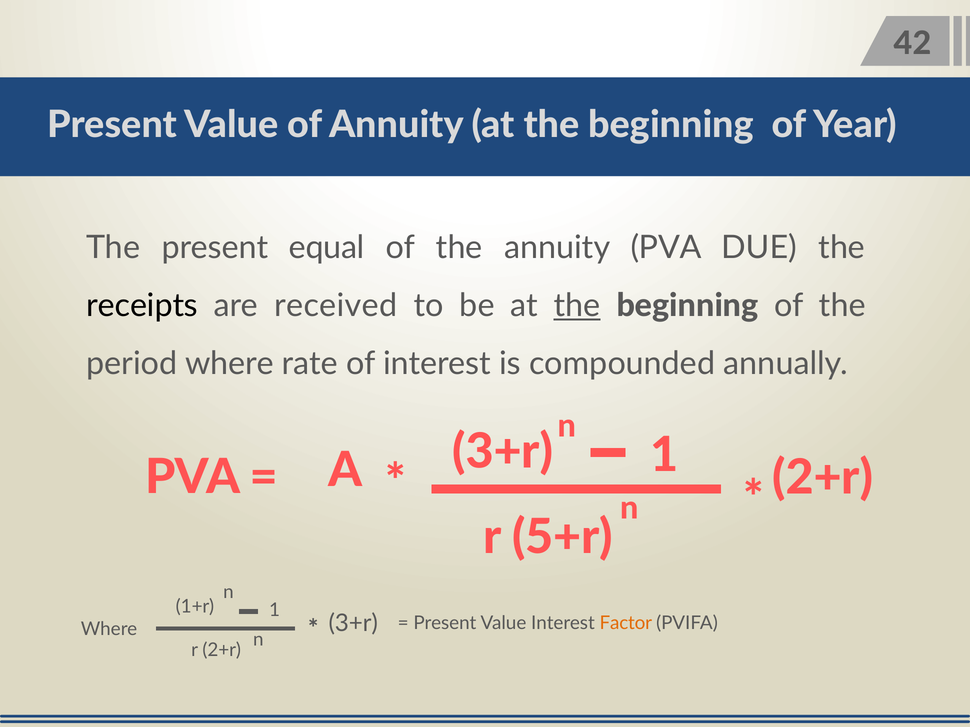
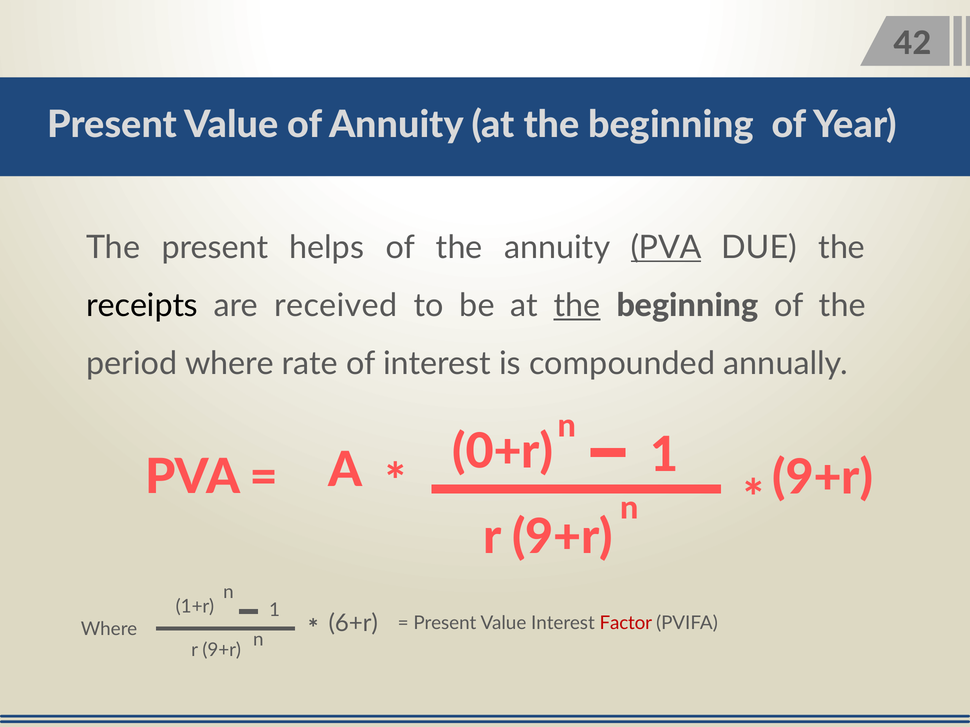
equal: equal -> helps
PVA at (666, 248) underline: none -> present
3+r at (503, 452): 3+r -> 0+r
2+r at (823, 478): 2+r -> 9+r
5+r at (562, 538): 5+r -> 9+r
Factor colour: orange -> red
3+r at (353, 624): 3+r -> 6+r
2+r at (222, 651): 2+r -> 9+r
